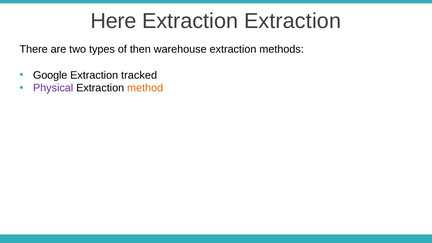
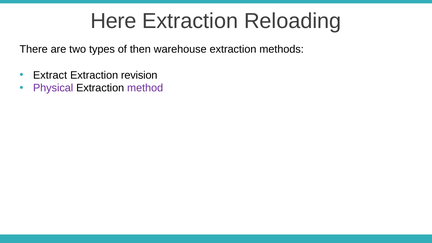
Extraction Extraction: Extraction -> Reloading
Google: Google -> Extract
tracked: tracked -> revision
method colour: orange -> purple
